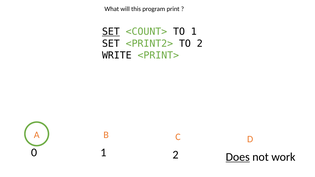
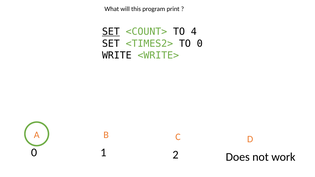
TO 1: 1 -> 4
<PRINT2>: <PRINT2> -> <TIMES2>
TO 2: 2 -> 0
<PRINT>: <PRINT> -> <WRITE>
Does underline: present -> none
